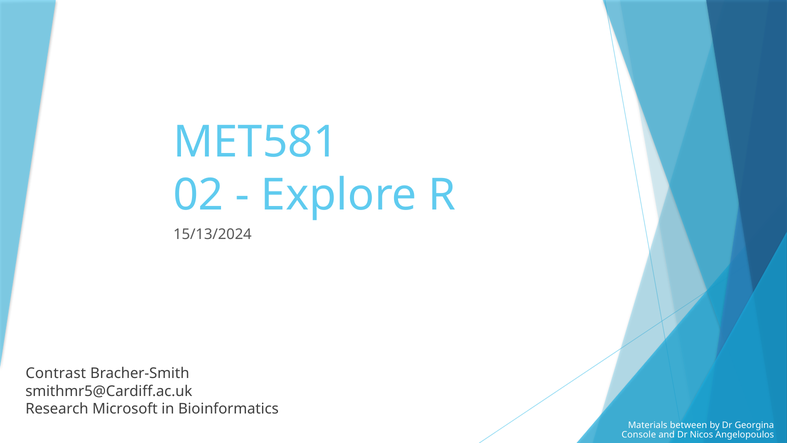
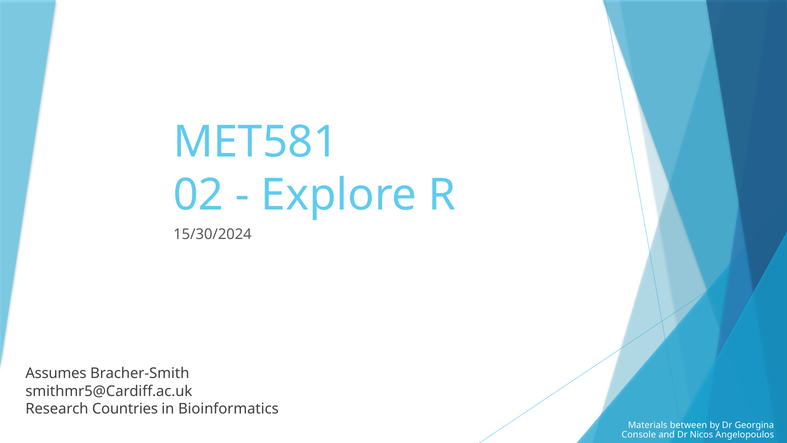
15/13/2024: 15/13/2024 -> 15/30/2024
Contrast: Contrast -> Assumes
Microsoft: Microsoft -> Countries
